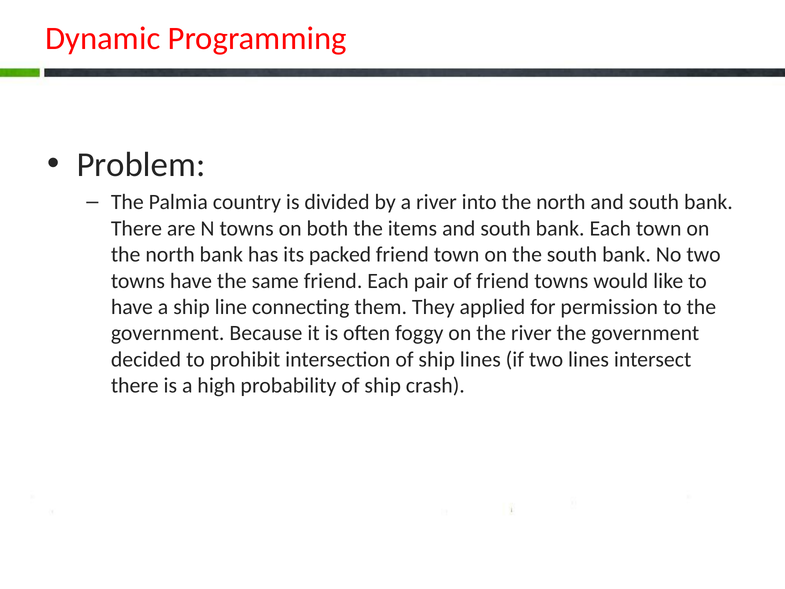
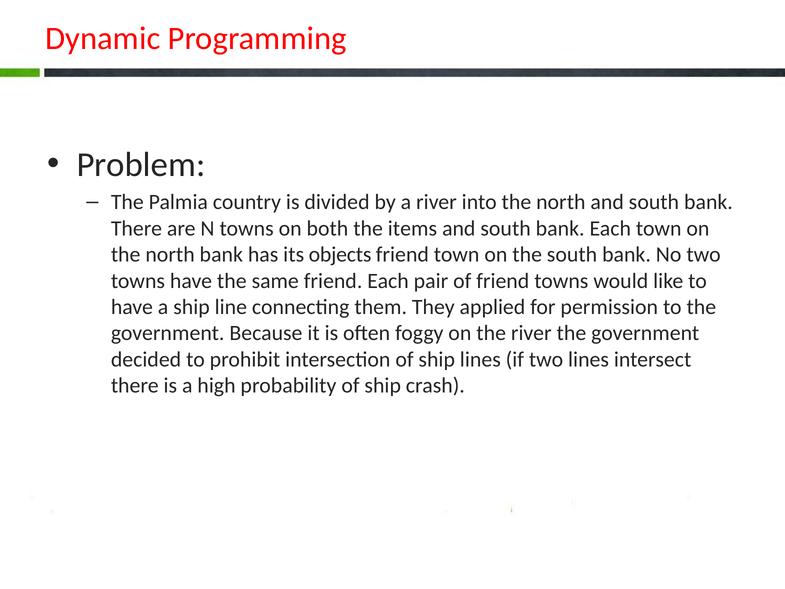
packed: packed -> objects
